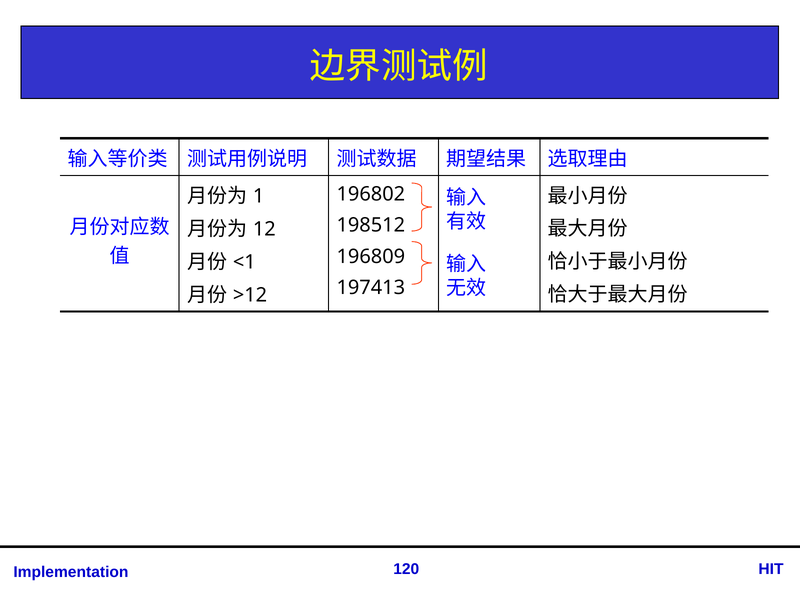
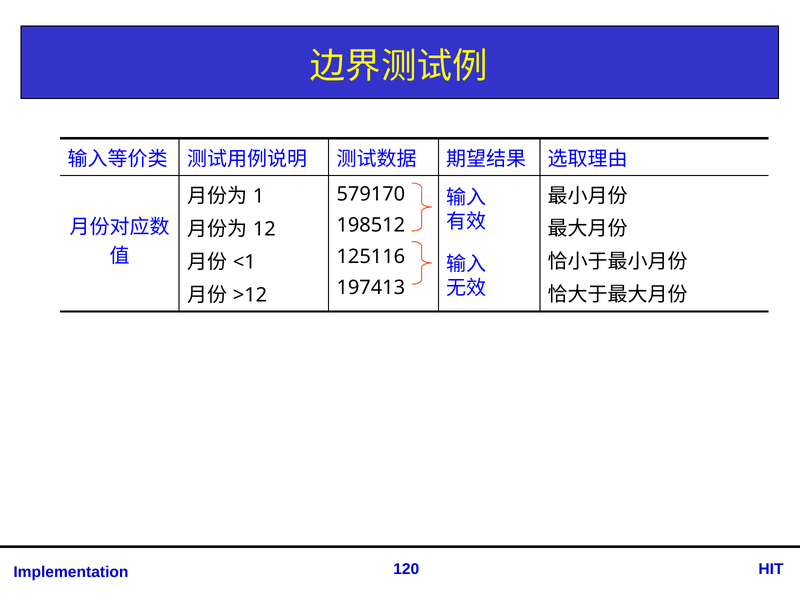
196802: 196802 -> 579170
196809: 196809 -> 125116
